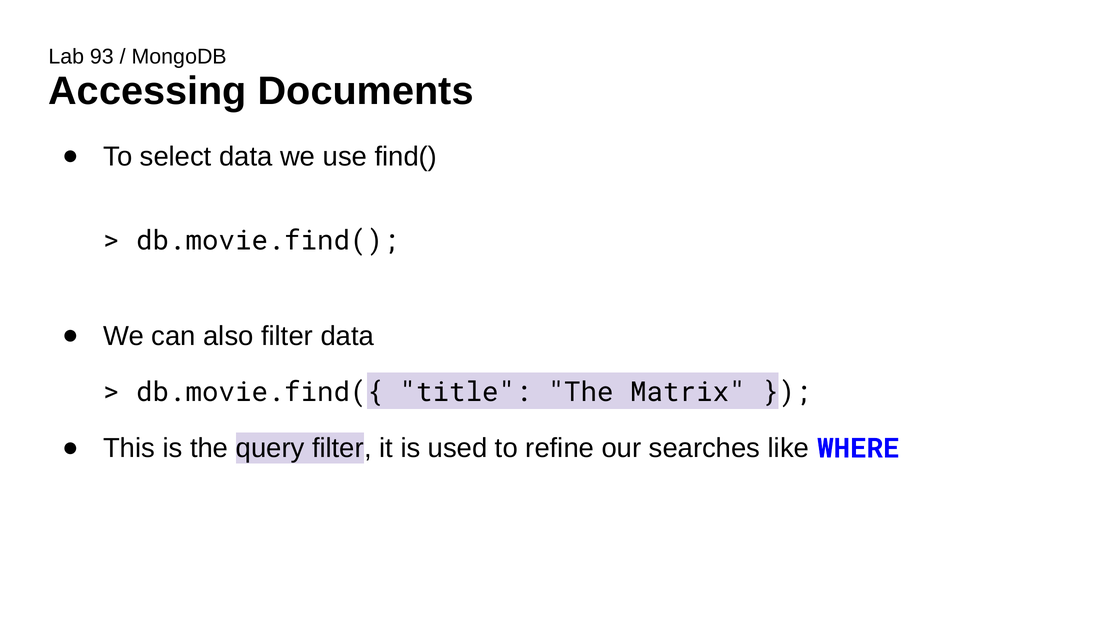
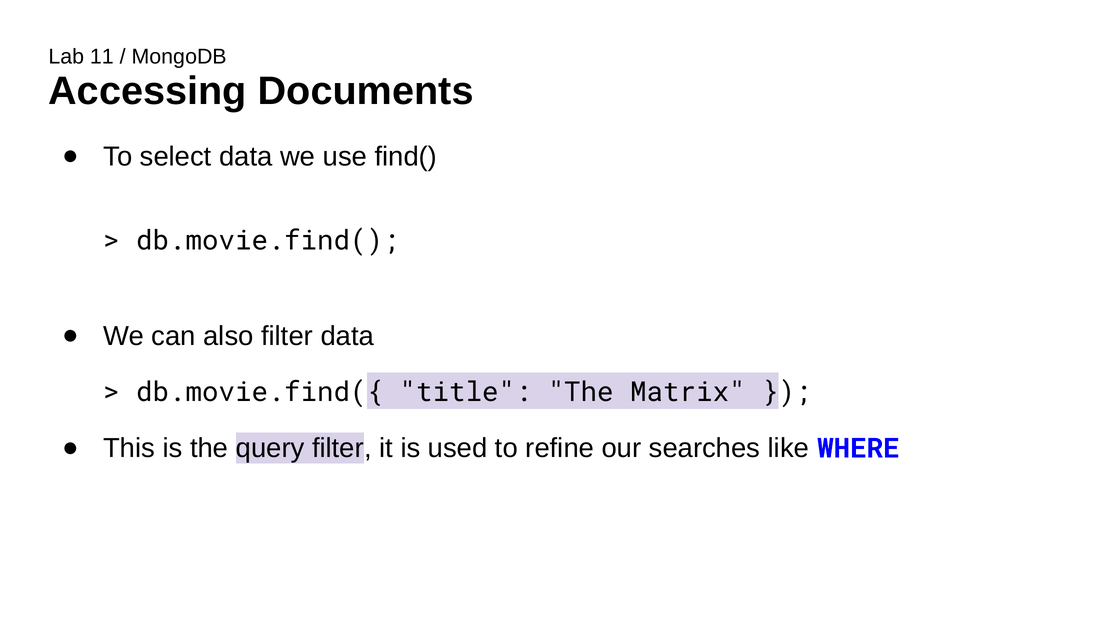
93: 93 -> 11
